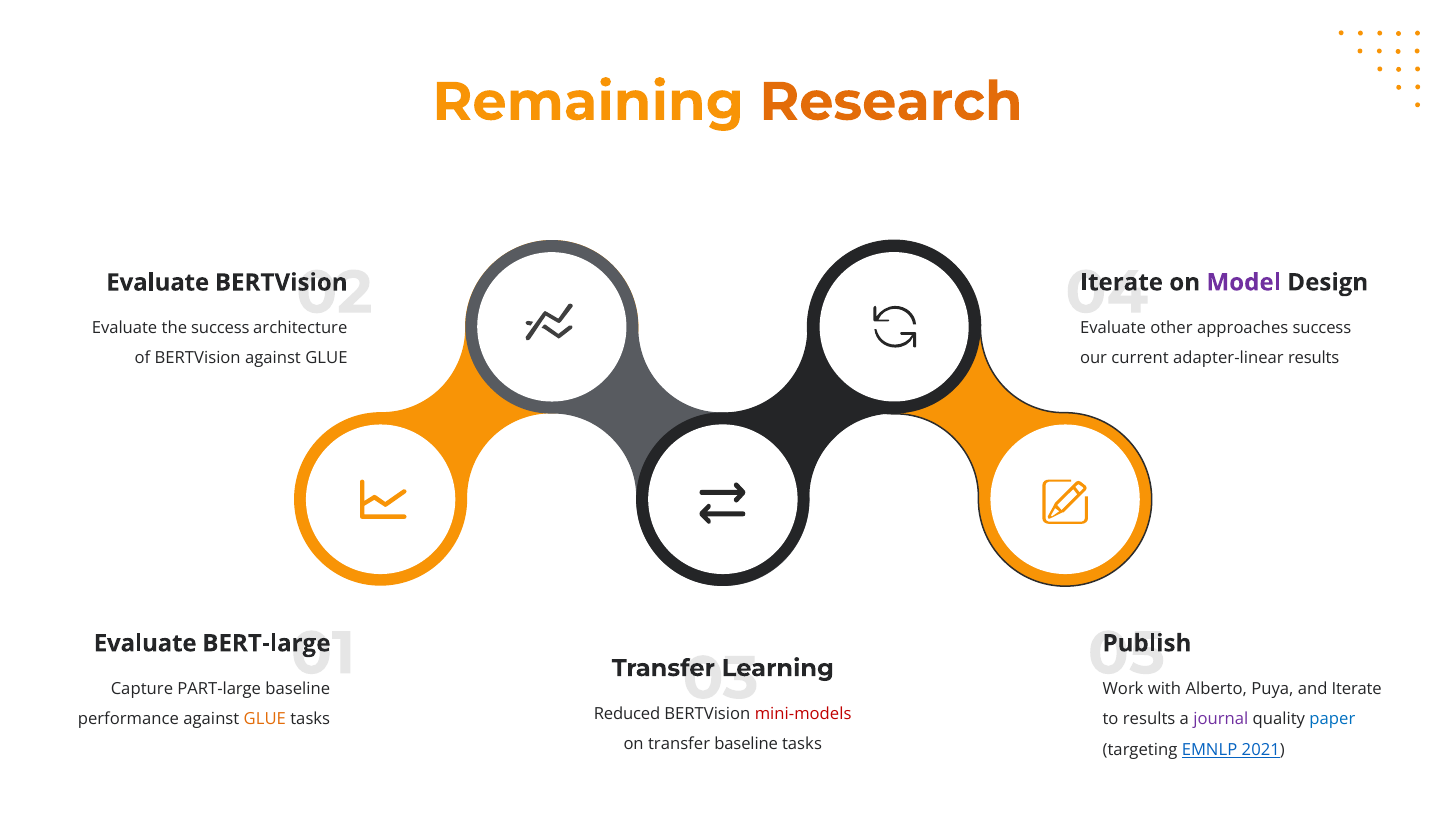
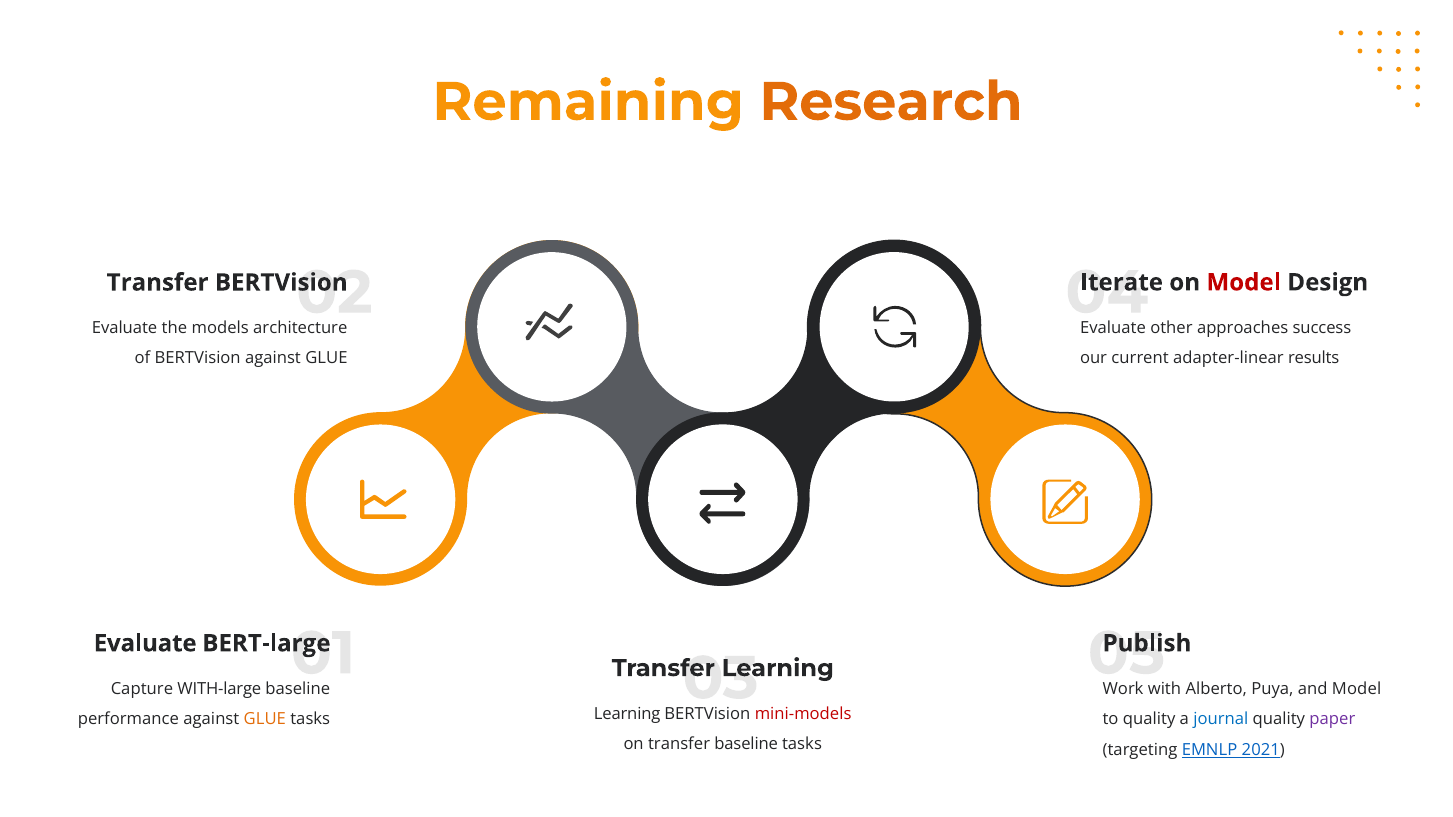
Model at (1244, 283) colour: purple -> red
Evaluate at (158, 283): Evaluate -> Transfer
the success: success -> models
PART-large: PART-large -> WITH-large
and Iterate: Iterate -> Model
Reduced at (627, 714): Reduced -> Learning
to results: results -> quality
journal colour: purple -> blue
paper colour: blue -> purple
